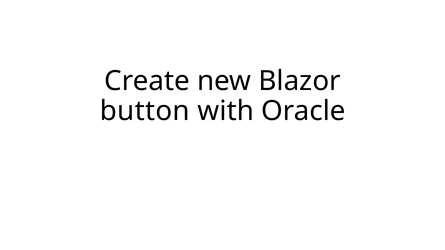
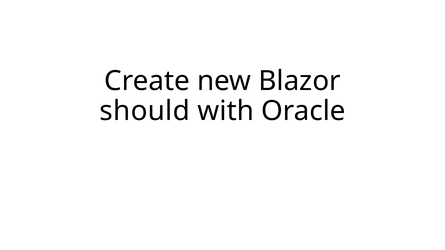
button: button -> should
